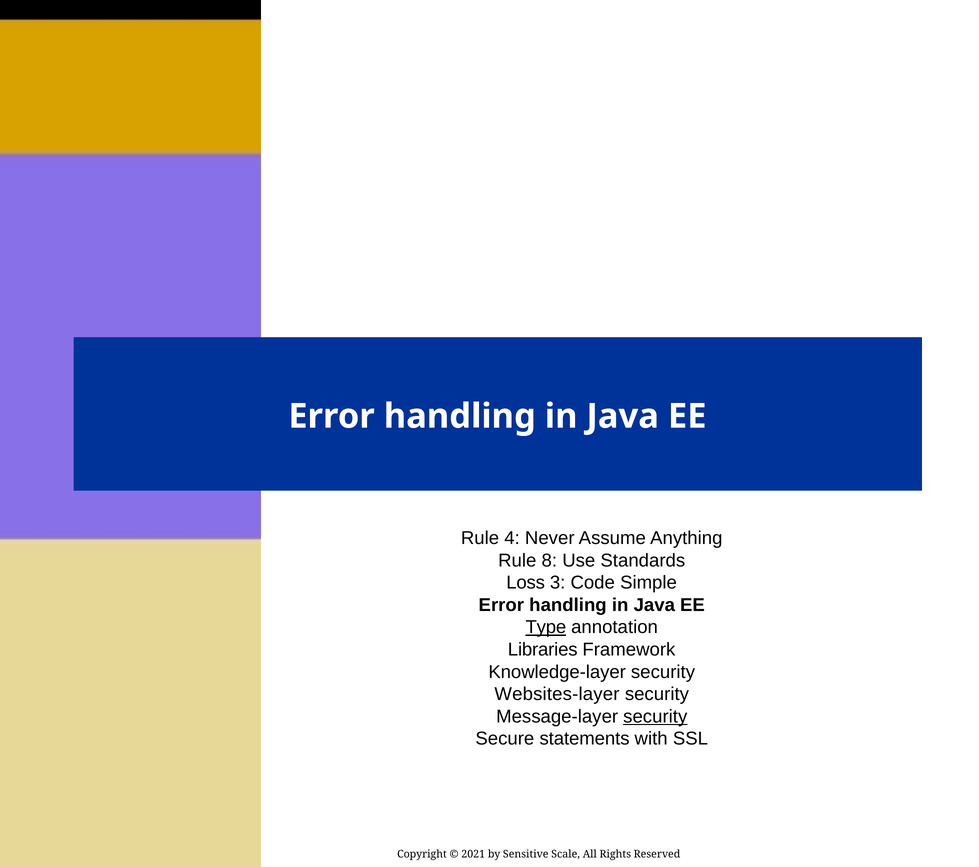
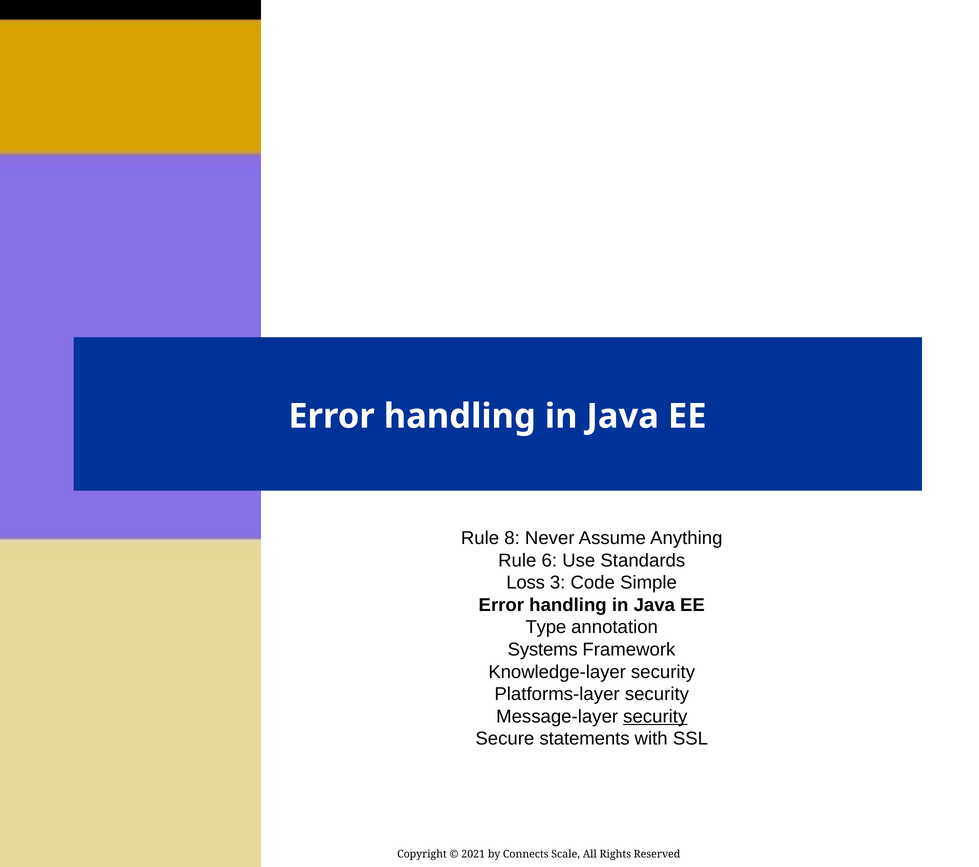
4: 4 -> 8
8: 8 -> 6
Type underline: present -> none
Libraries: Libraries -> Systems
Websites-layer: Websites-layer -> Platforms-layer
Sensitive: Sensitive -> Connects
